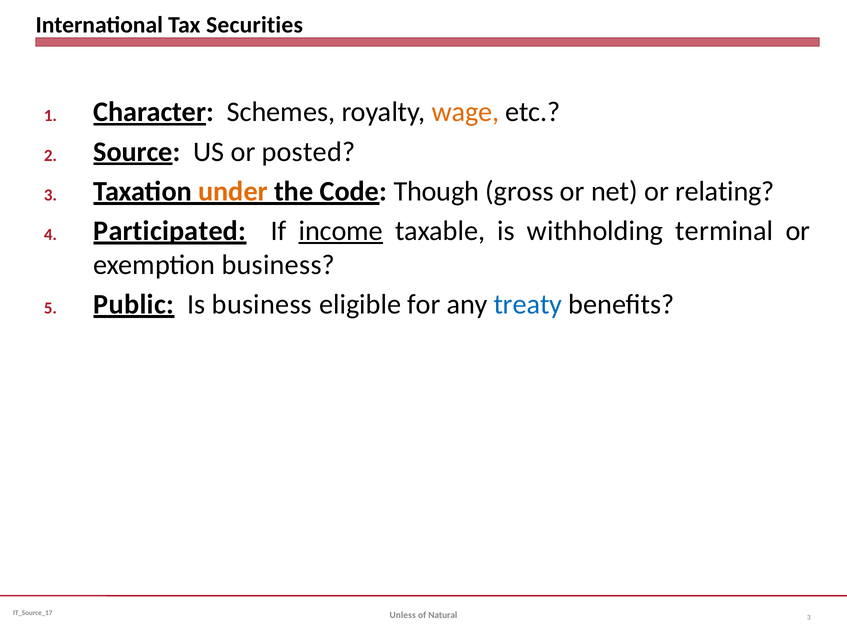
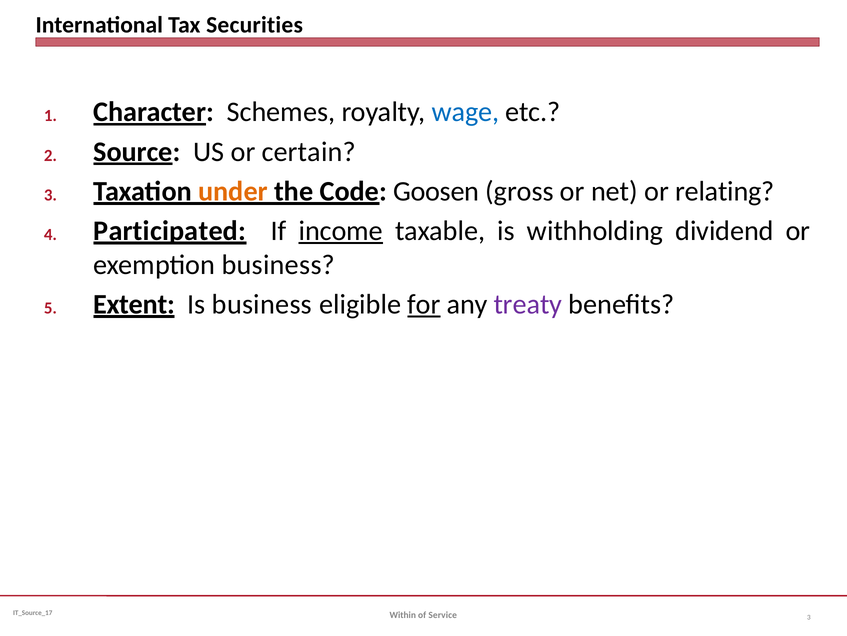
wage colour: orange -> blue
posted: posted -> certain
Though: Though -> Goosen
terminal: terminal -> dividend
Public: Public -> Extent
for underline: none -> present
treaty colour: blue -> purple
Unless: Unless -> Within
Natural: Natural -> Service
